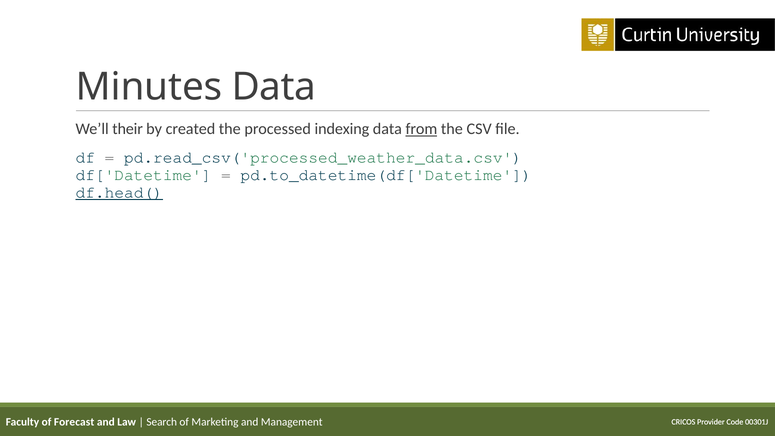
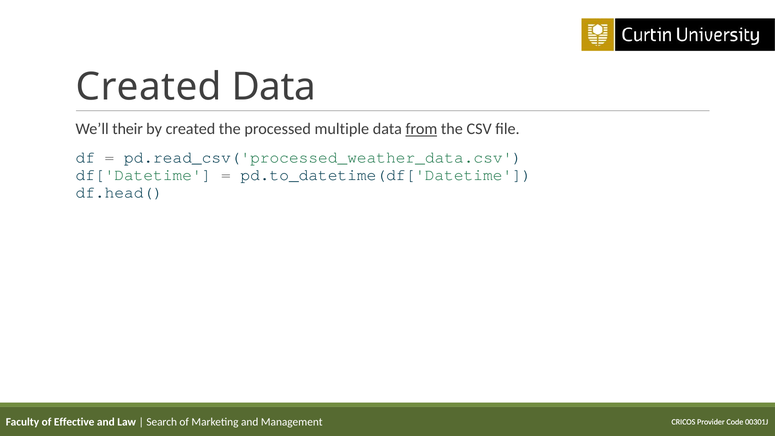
Minutes at (149, 87): Minutes -> Created
indexing: indexing -> multiple
df.head( underline: present -> none
Forecast: Forecast -> Effective
